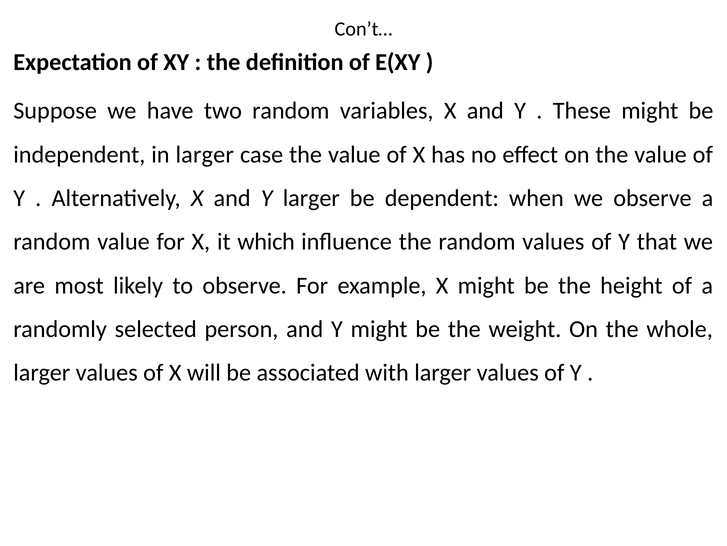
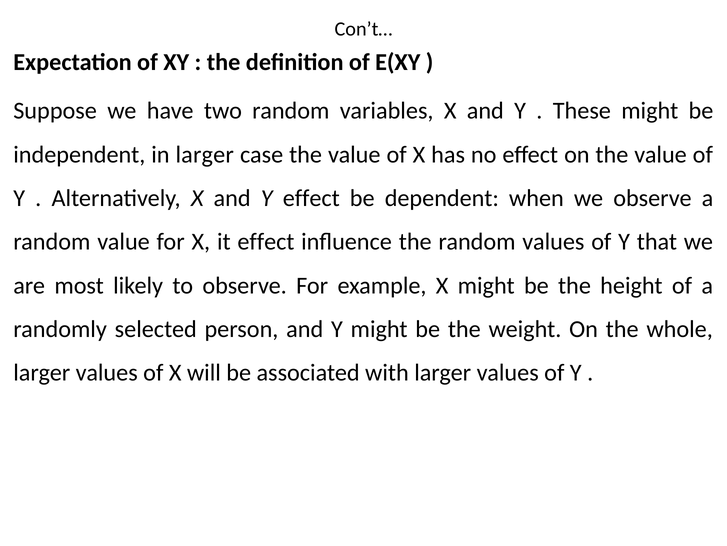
Y larger: larger -> effect
it which: which -> effect
